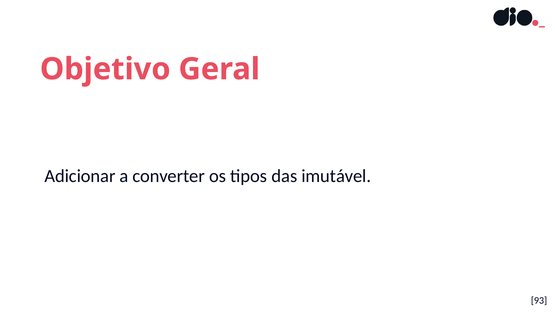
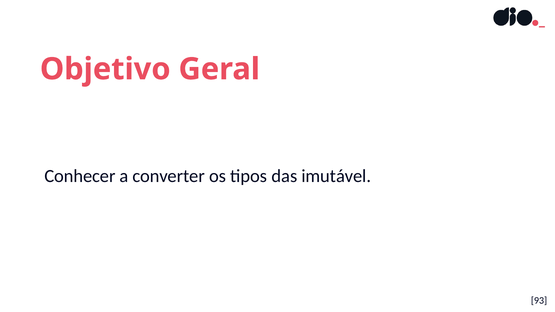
Adicionar: Adicionar -> Conhecer
